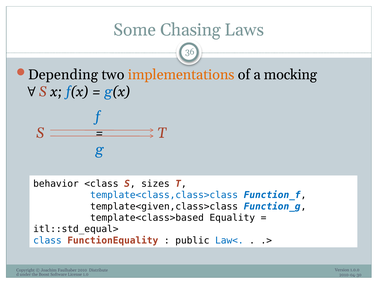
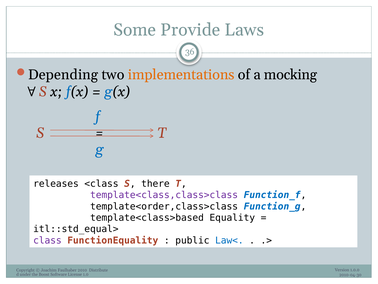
Chasing: Chasing -> Provide
behavior: behavior -> releases
sizes: sizes -> there
template<class,class>class colour: blue -> purple
template<given,class>class: template<given,class>class -> template<order,class>class
class colour: blue -> purple
